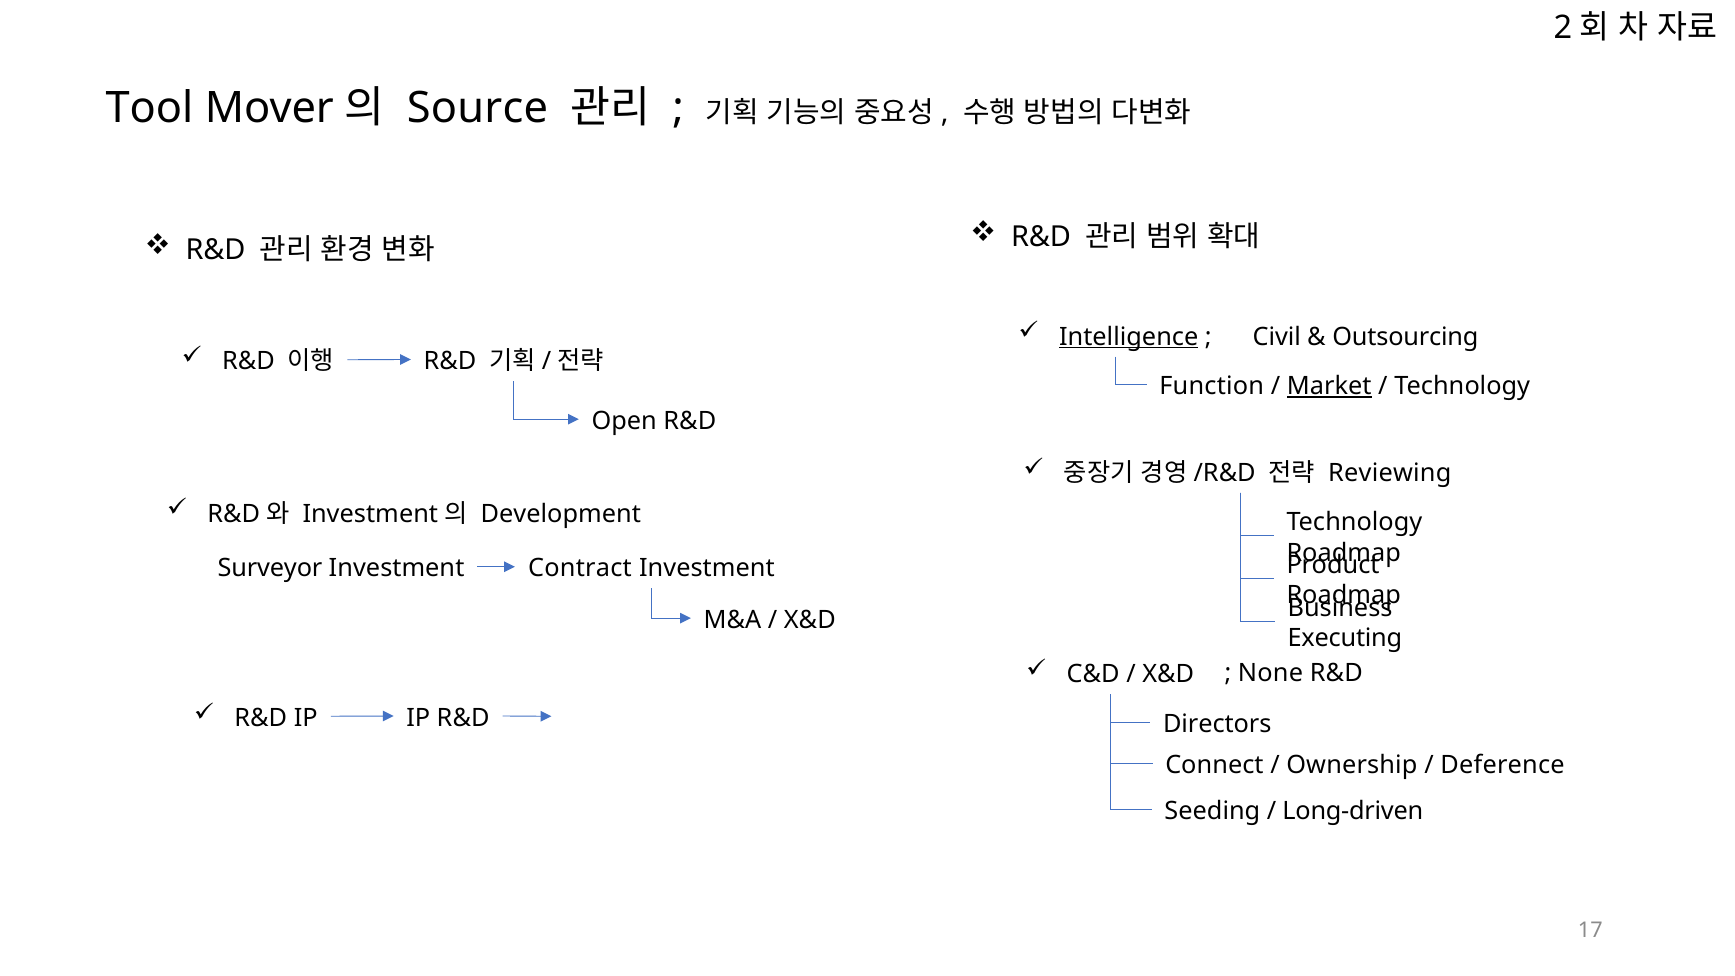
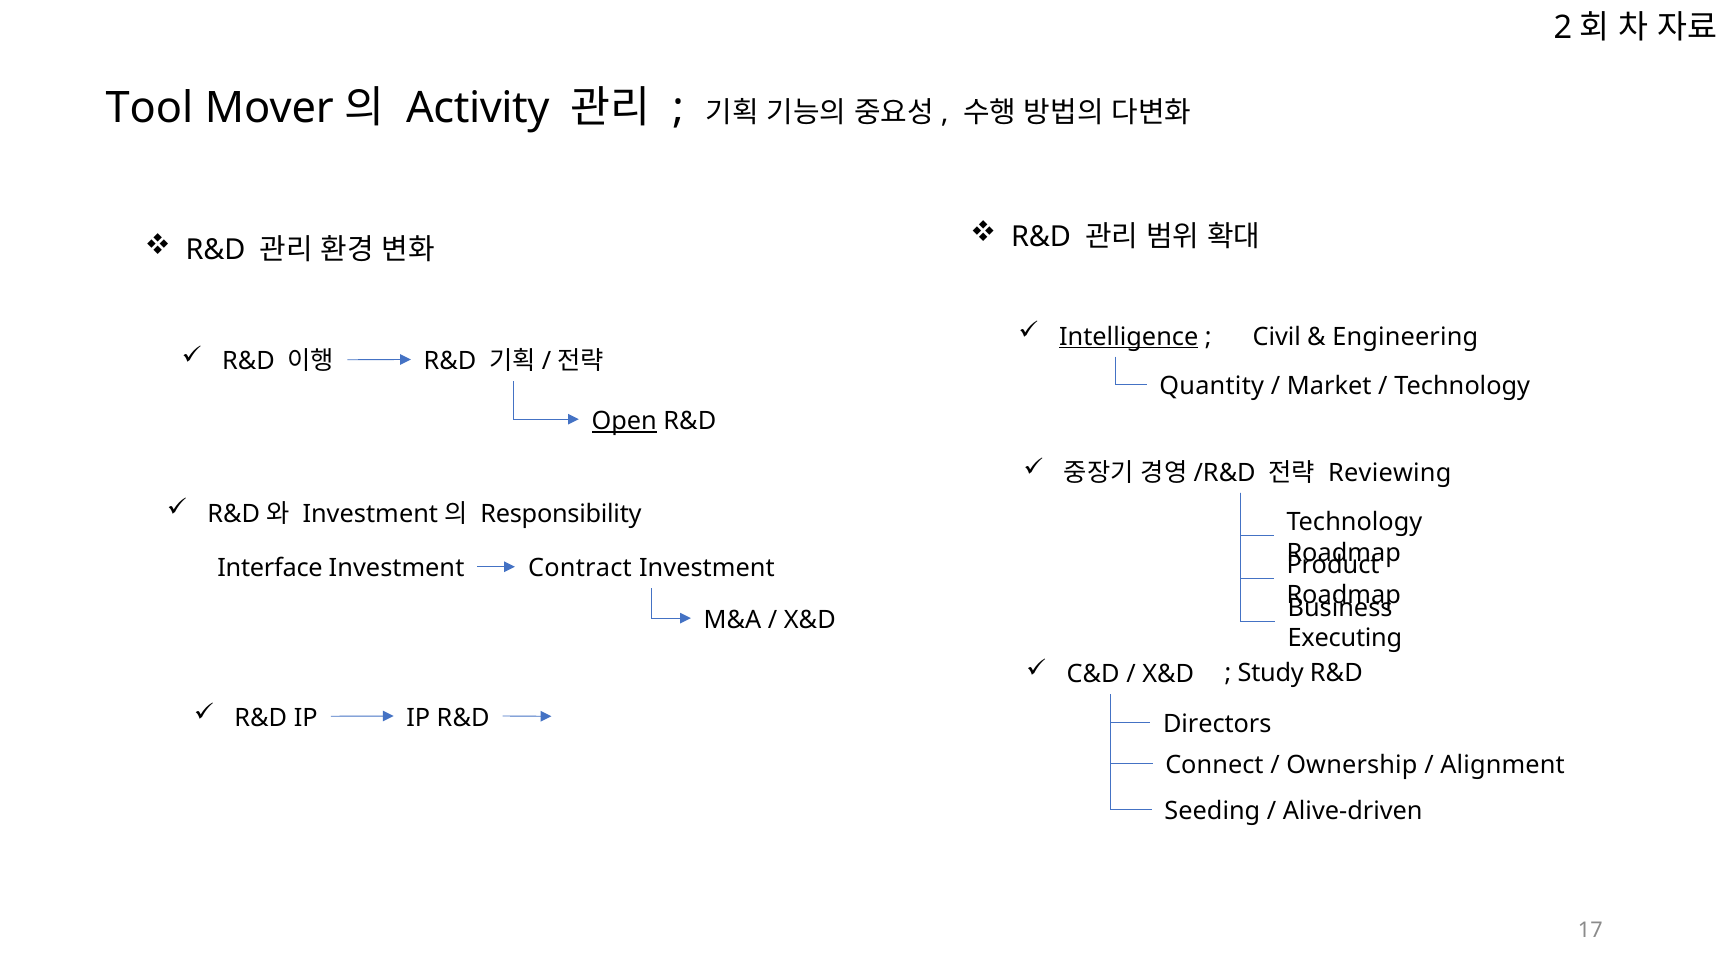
Source: Source -> Activity
Outsourcing: Outsourcing -> Engineering
Function: Function -> Quantity
Market underline: present -> none
Open underline: none -> present
Development: Development -> Responsibility
Surveyor: Surveyor -> Interface
None: None -> Study
Deference: Deference -> Alignment
Long-driven: Long-driven -> Alive-driven
